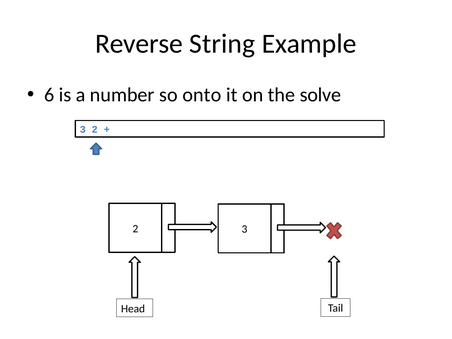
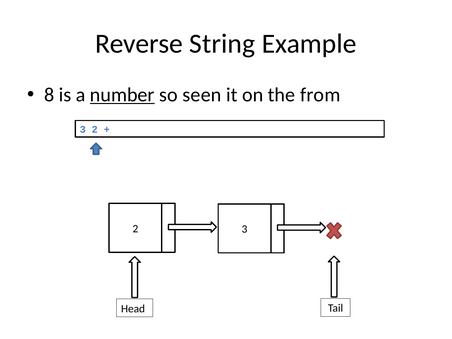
6: 6 -> 8
number underline: none -> present
onto: onto -> seen
solve: solve -> from
